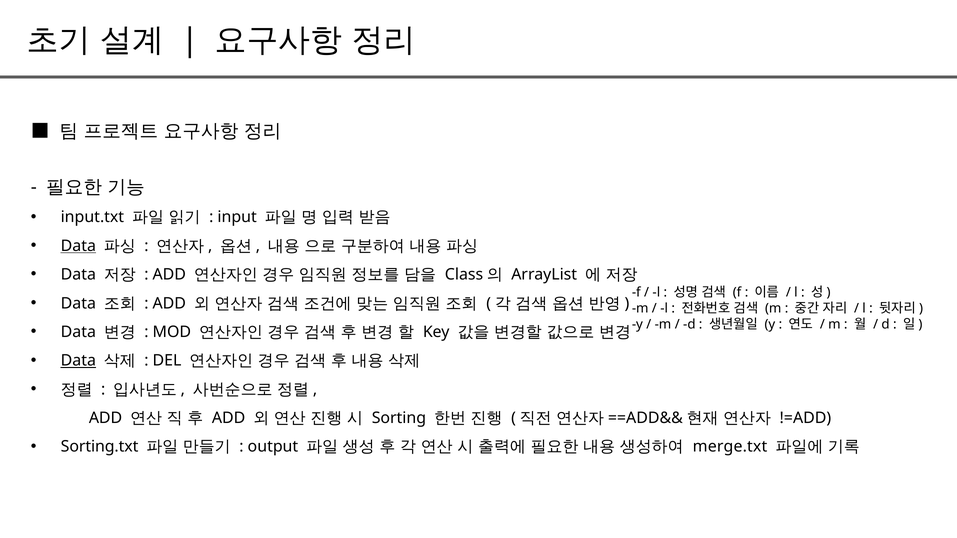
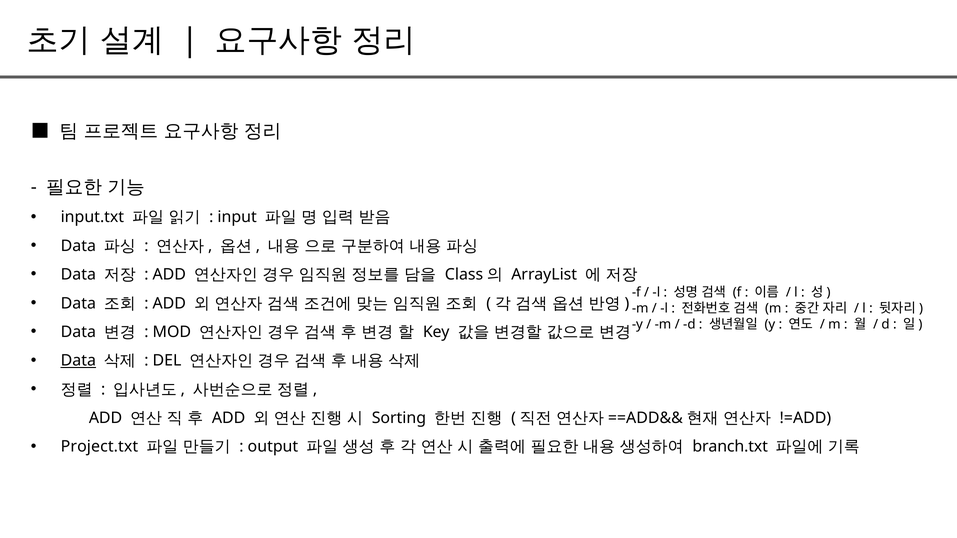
Data at (78, 246) underline: present -> none
Sorting.txt: Sorting.txt -> Project.txt
merge.txt: merge.txt -> branch.txt
